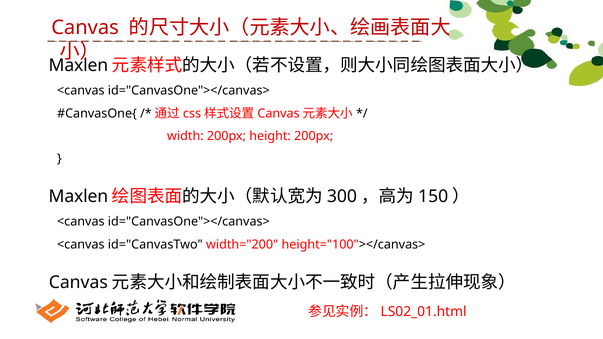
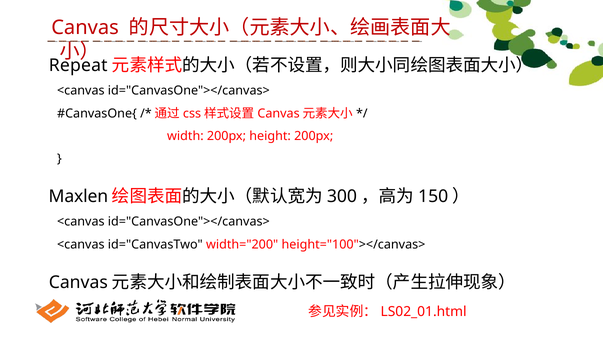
Maxlen at (78, 66): Maxlen -> Repeat
